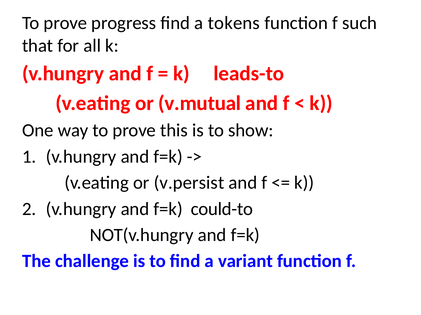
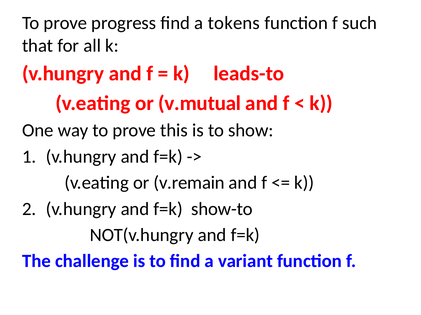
v.persist: v.persist -> v.remain
could-to: could-to -> show-to
